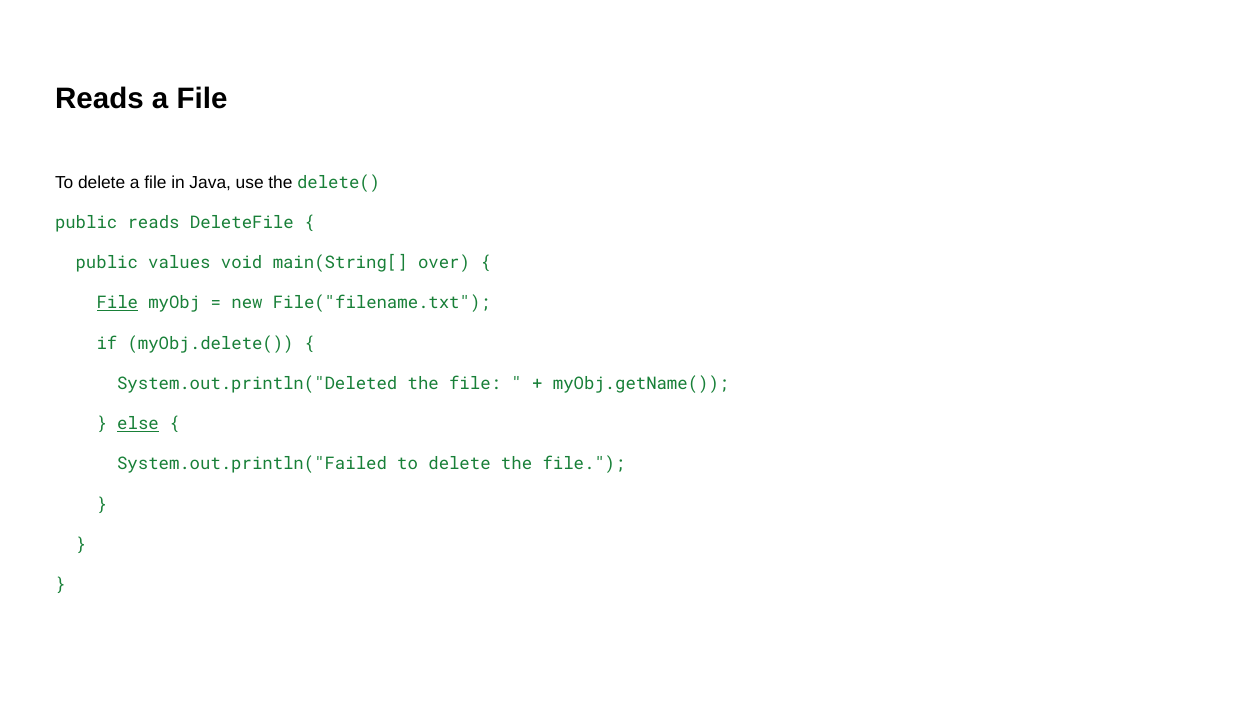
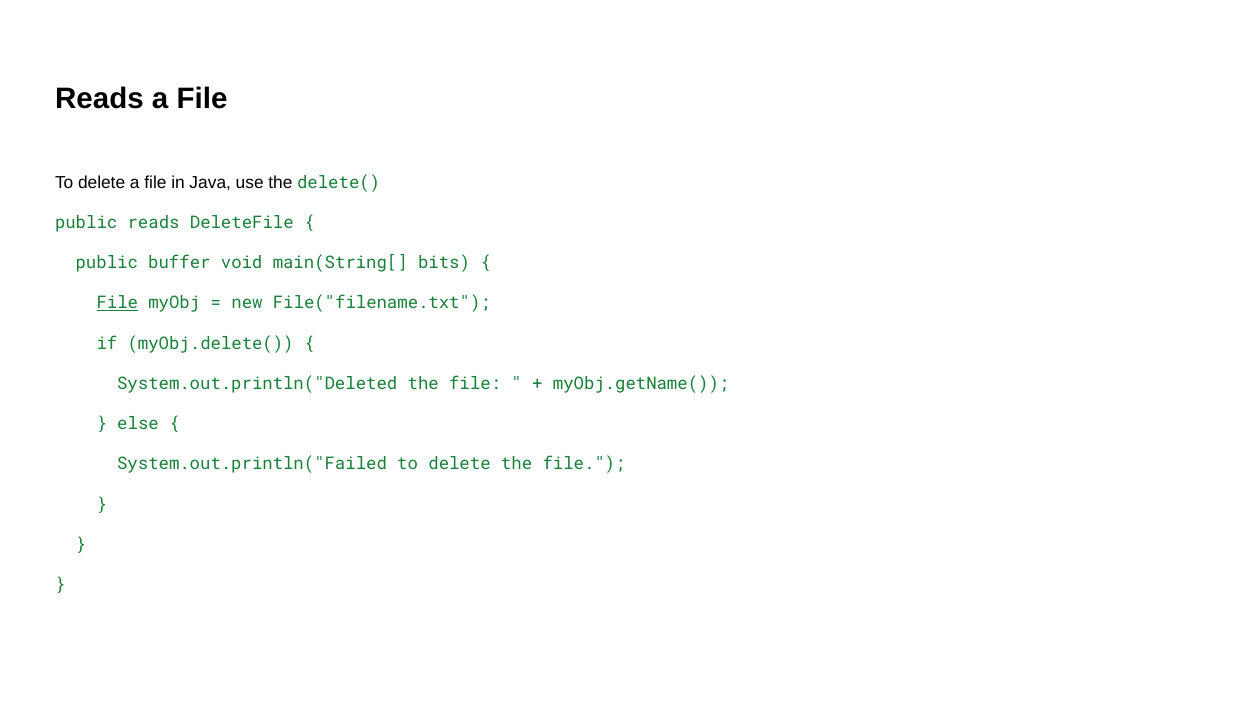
values: values -> buffer
over: over -> bits
else underline: present -> none
